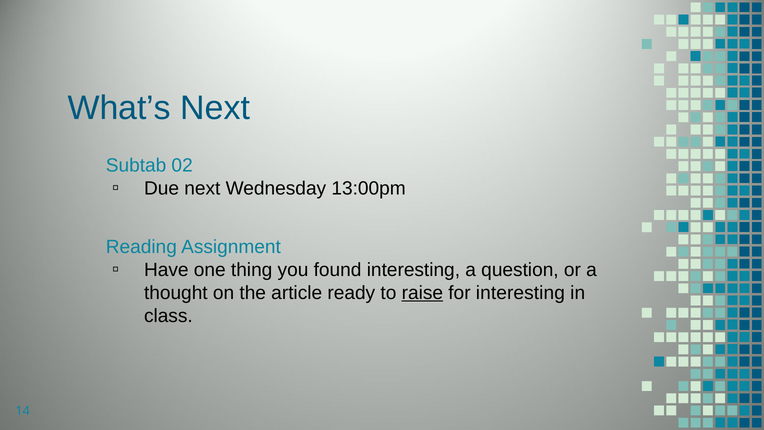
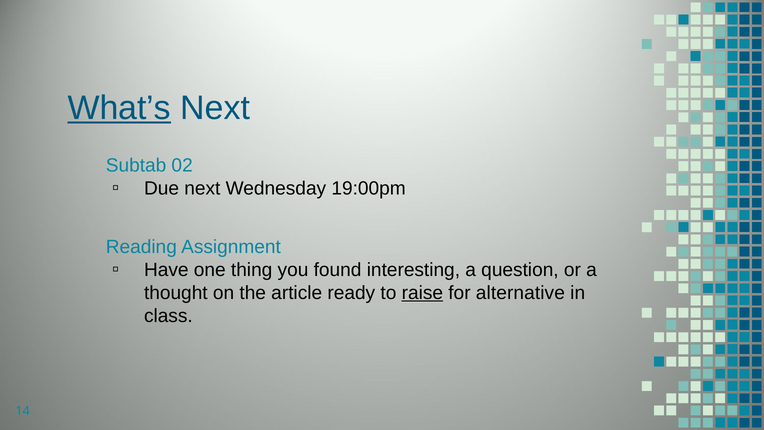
What’s underline: none -> present
13:00pm: 13:00pm -> 19:00pm
for interesting: interesting -> alternative
